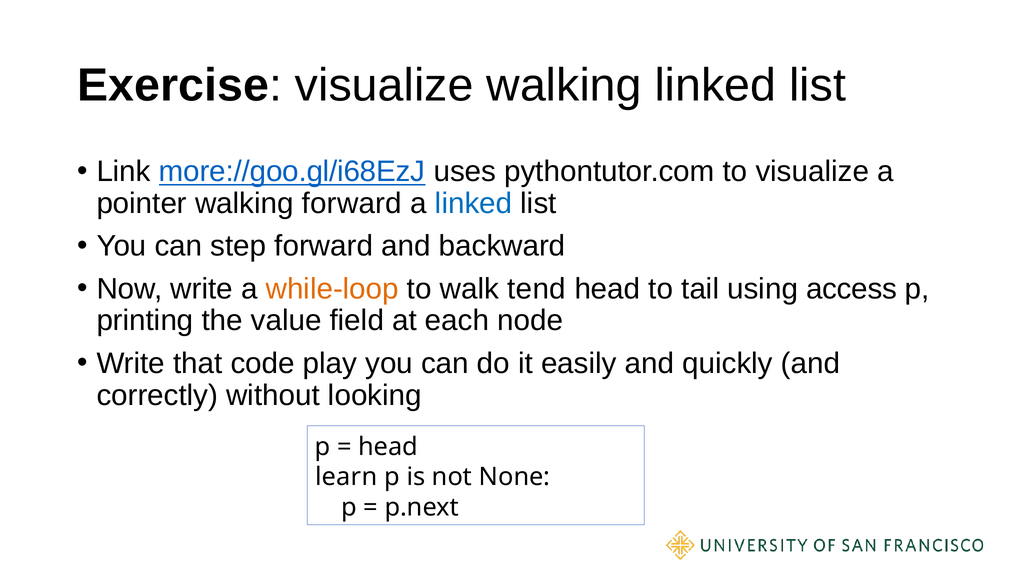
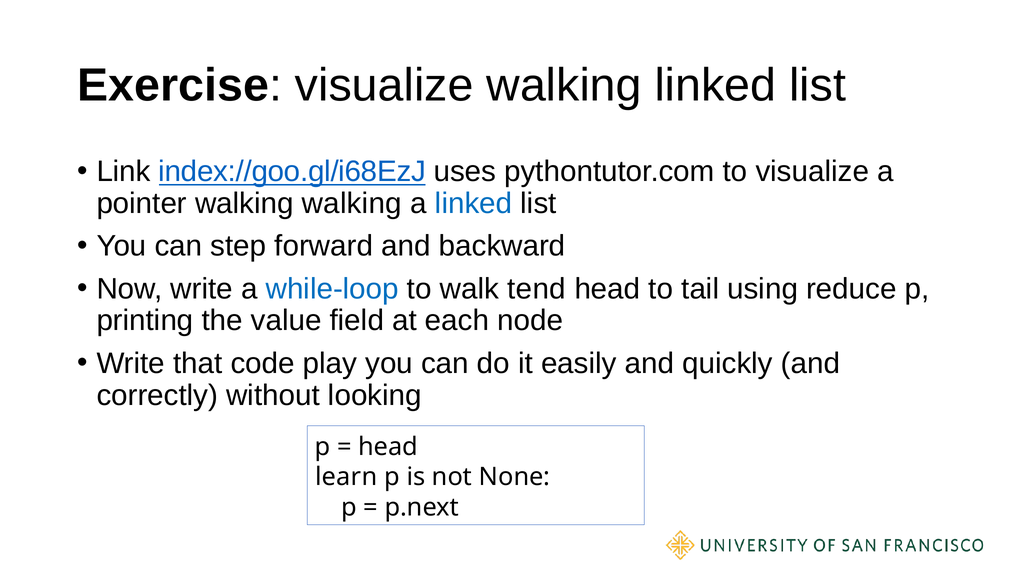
more://goo.gl/i68EzJ: more://goo.gl/i68EzJ -> index://goo.gl/i68EzJ
walking forward: forward -> walking
while-loop colour: orange -> blue
access: access -> reduce
